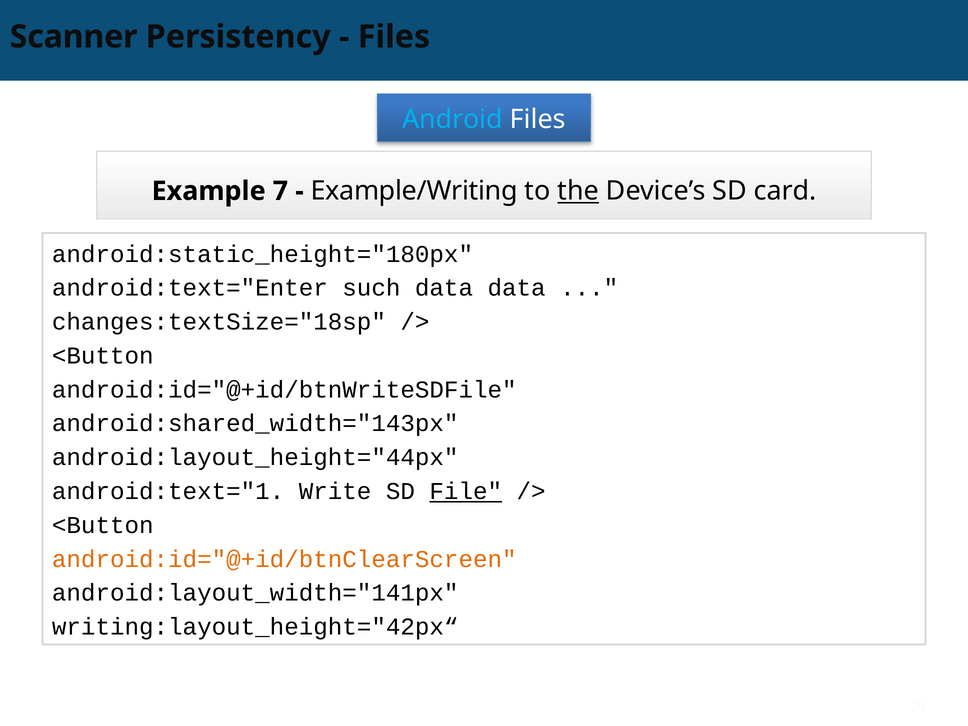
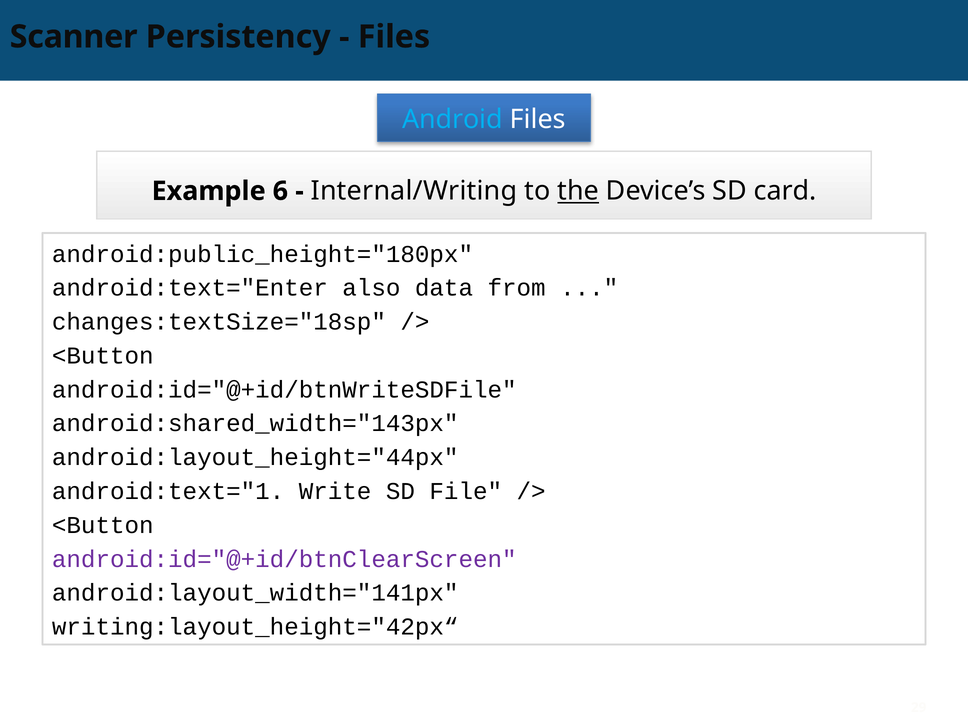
7: 7 -> 6
Example/Writing: Example/Writing -> Internal/Writing
android:static_height="180px: android:static_height="180px -> android:public_height="180px
such: such -> also
data data: data -> from
File underline: present -> none
android:id="@+id/btnClearScreen colour: orange -> purple
